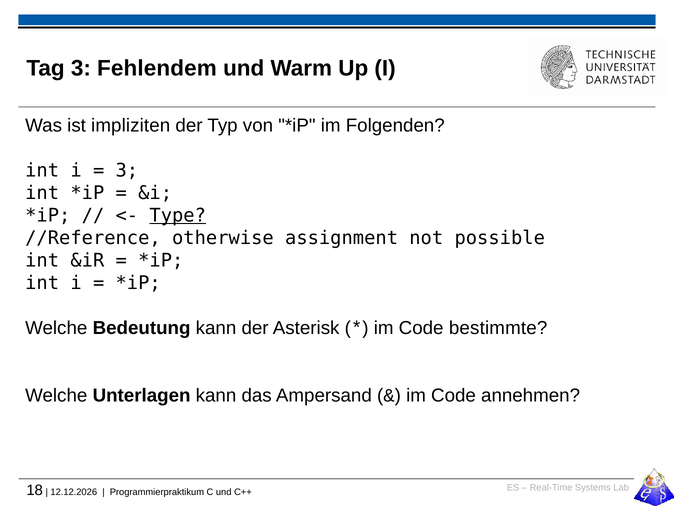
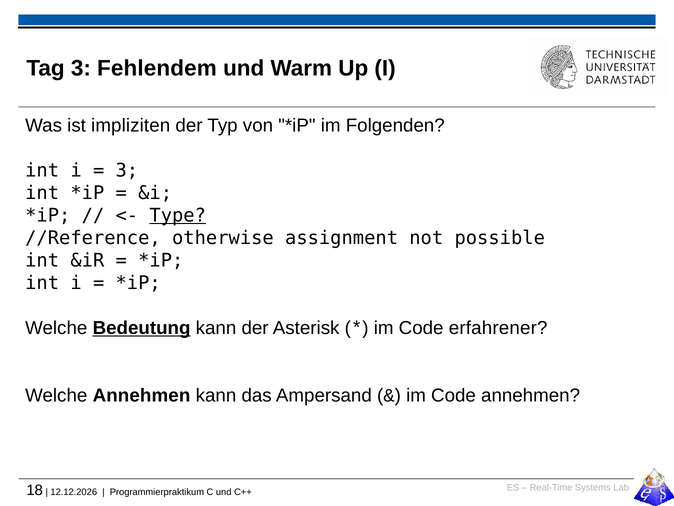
Bedeutung underline: none -> present
bestimmte: bestimmte -> erfahrener
Welche Unterlagen: Unterlagen -> Annehmen
